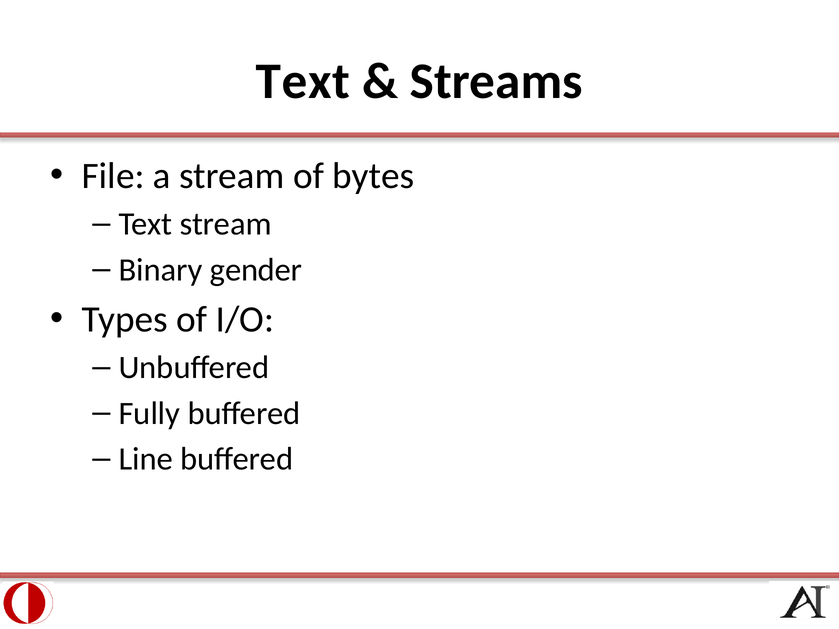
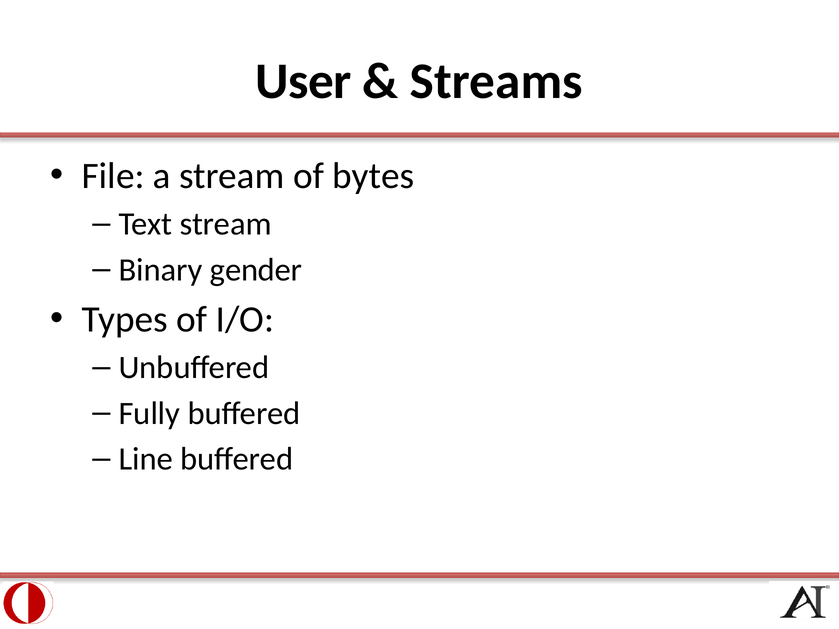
Text at (303, 81): Text -> User
